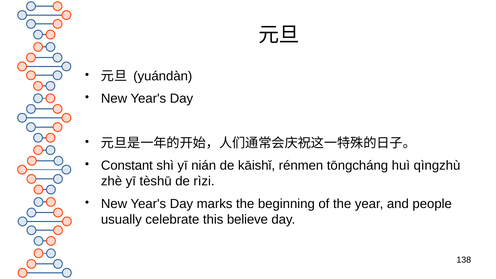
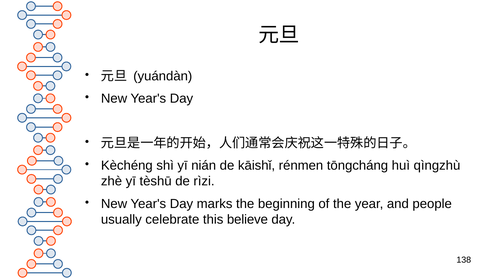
Constant: Constant -> Kèchéng
